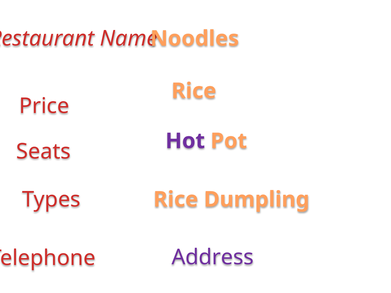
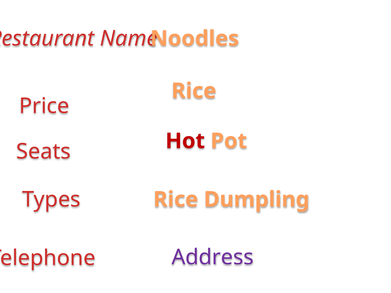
Hot colour: purple -> red
